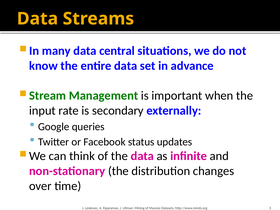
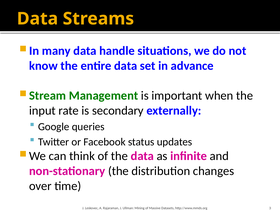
central: central -> handle
